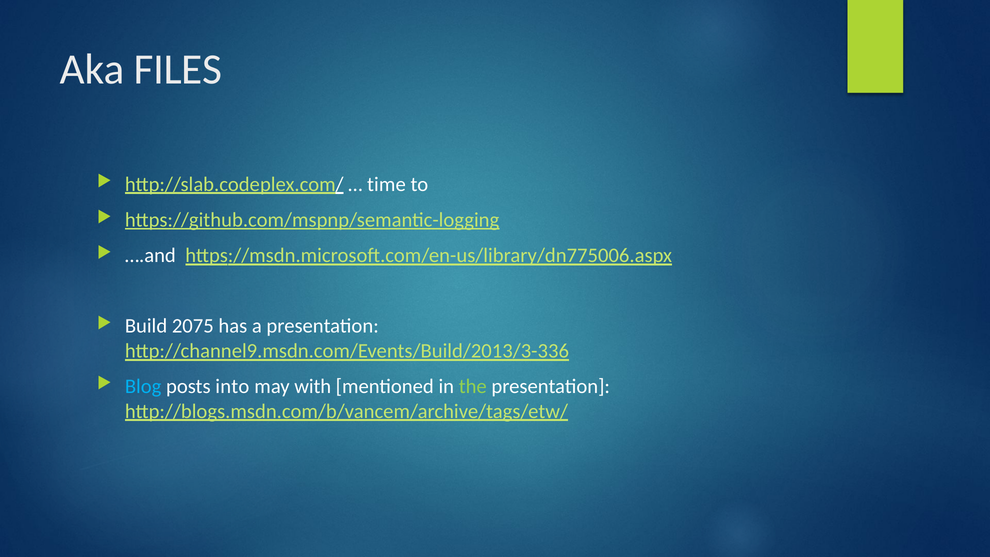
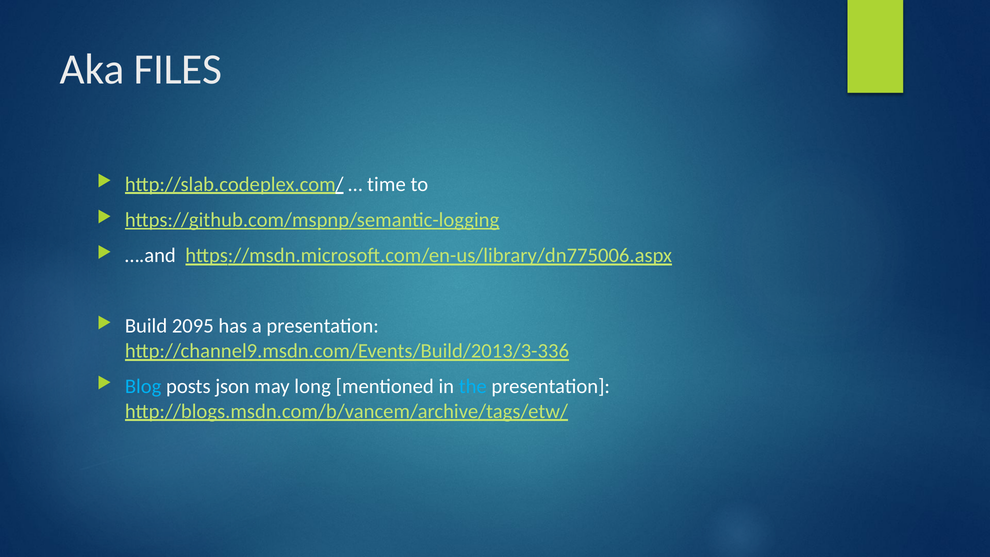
2075: 2075 -> 2095
into: into -> json
with: with -> long
the colour: light green -> light blue
